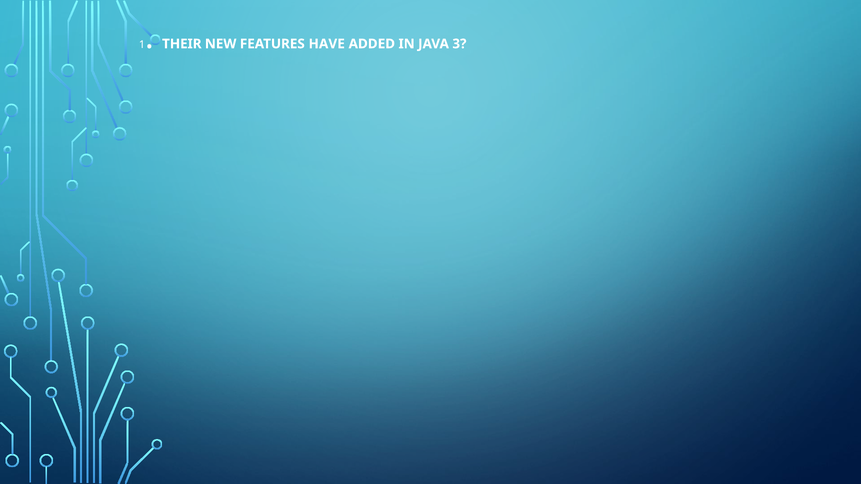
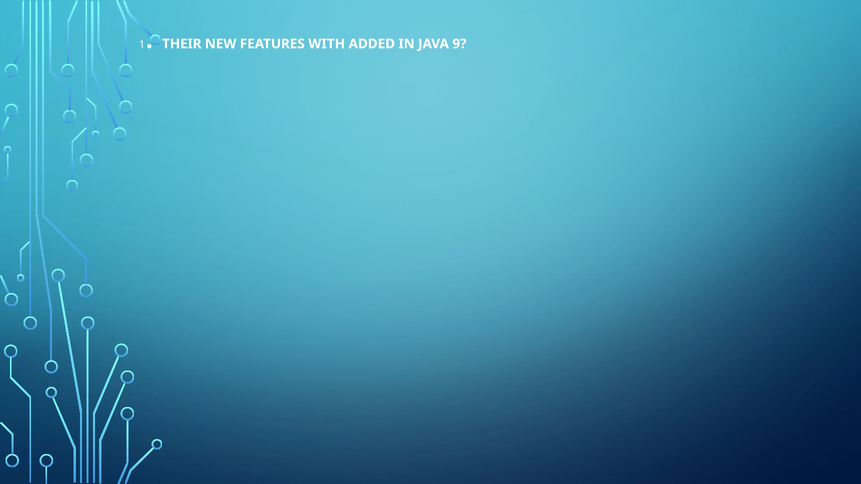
HAVE: HAVE -> WITH
3: 3 -> 9
